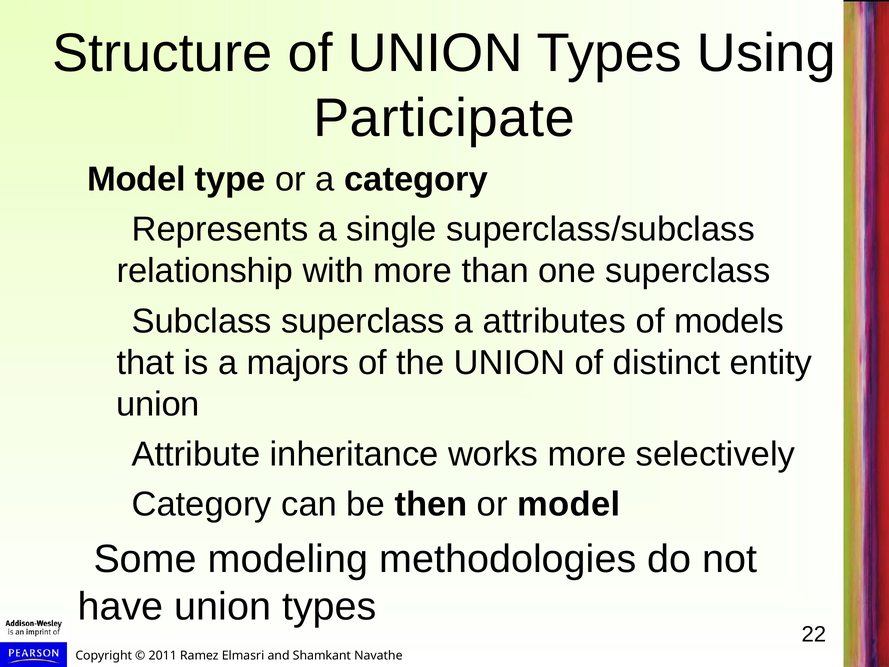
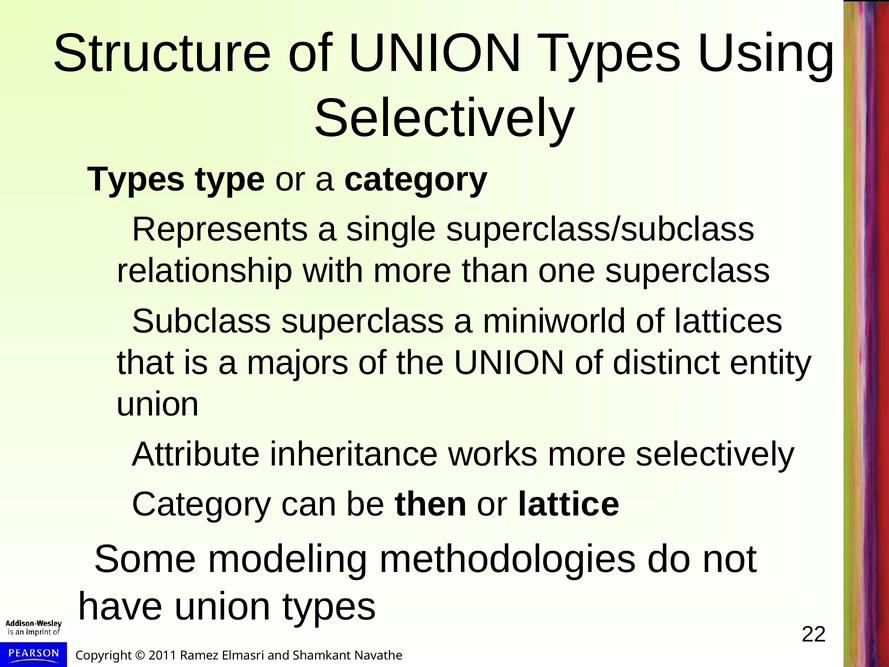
Participate at (444, 118): Participate -> Selectively
Model at (136, 179): Model -> Types
attributes: attributes -> miniworld
models: models -> lattices
or model: model -> lattice
